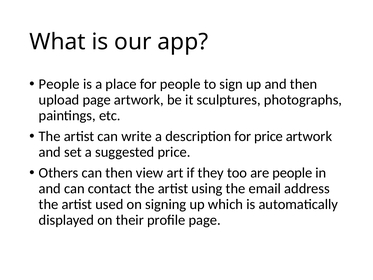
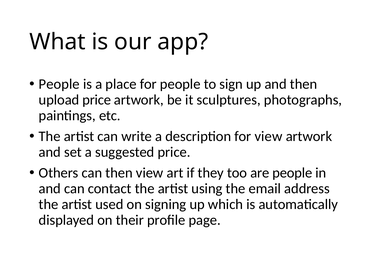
upload page: page -> price
for price: price -> view
